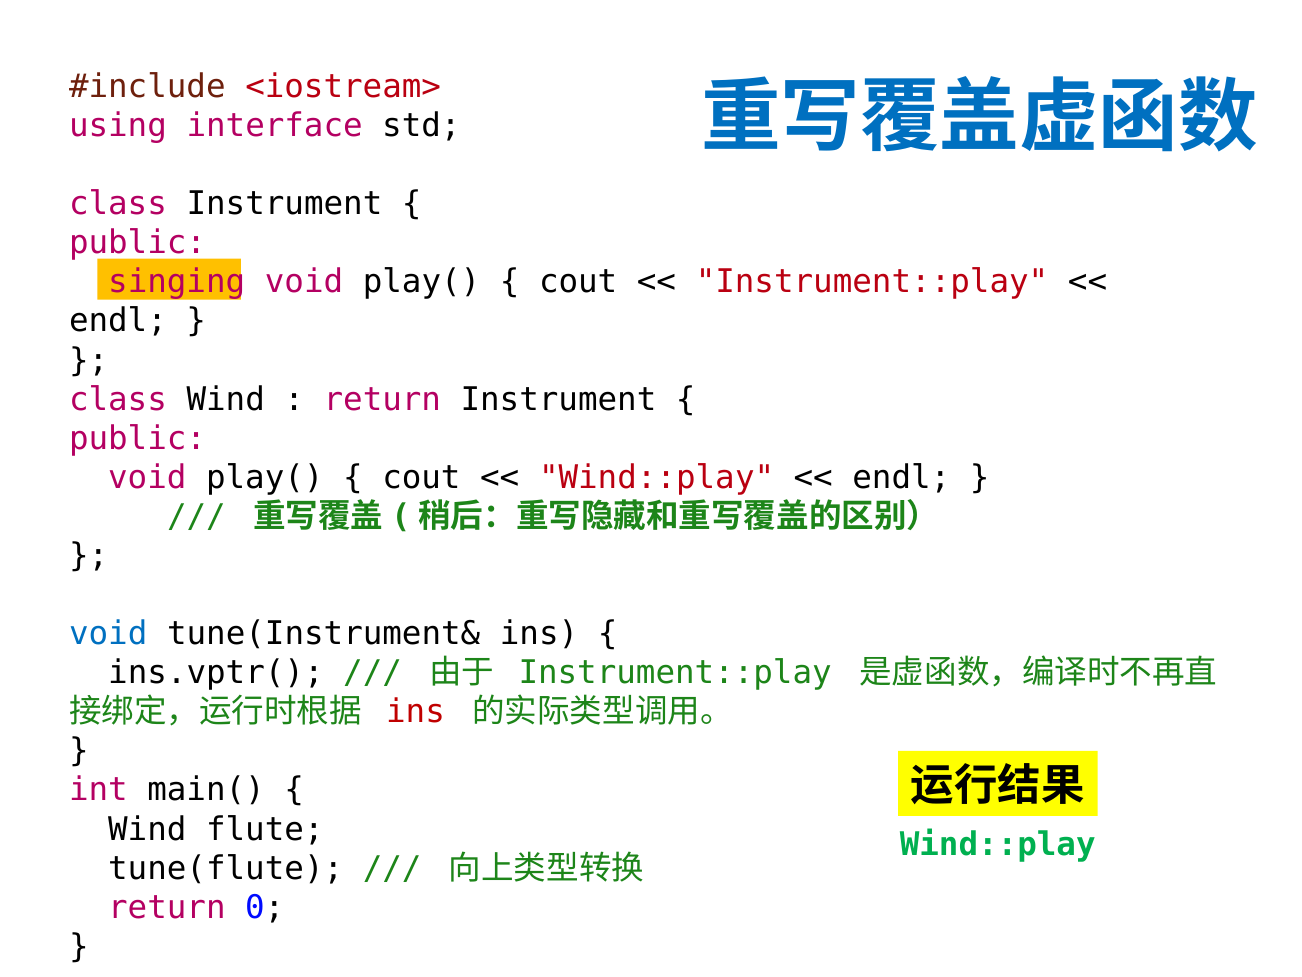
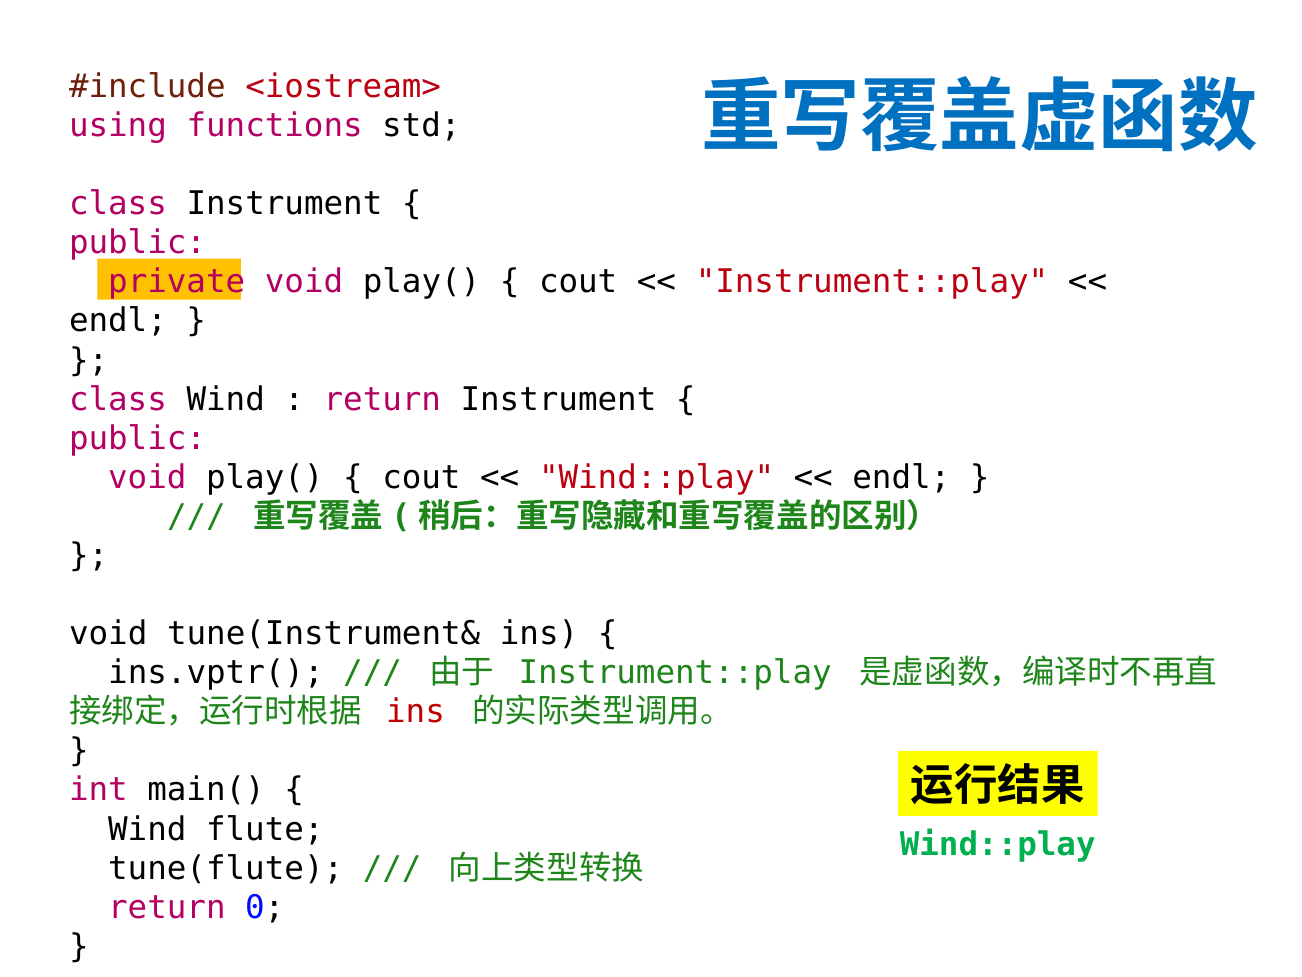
interface: interface -> functions
singing: singing -> private
void at (108, 634) colour: blue -> black
